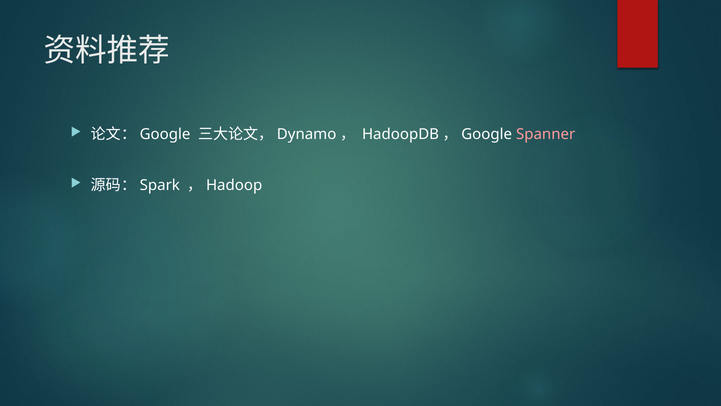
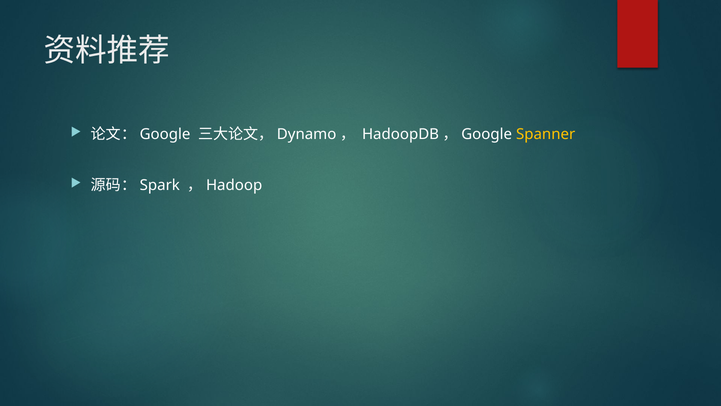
Spanner colour: pink -> yellow
